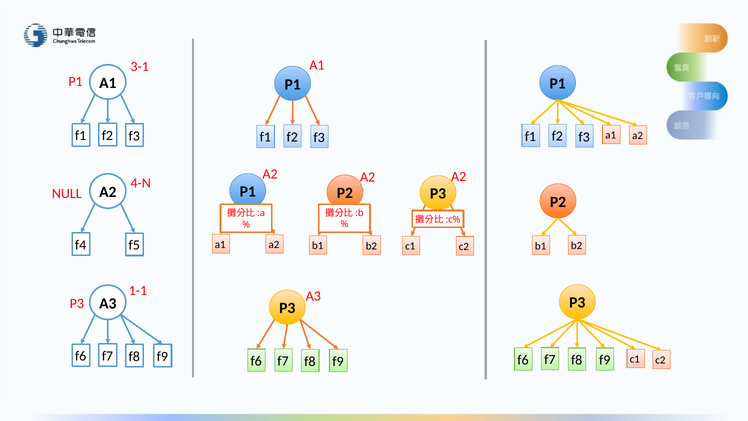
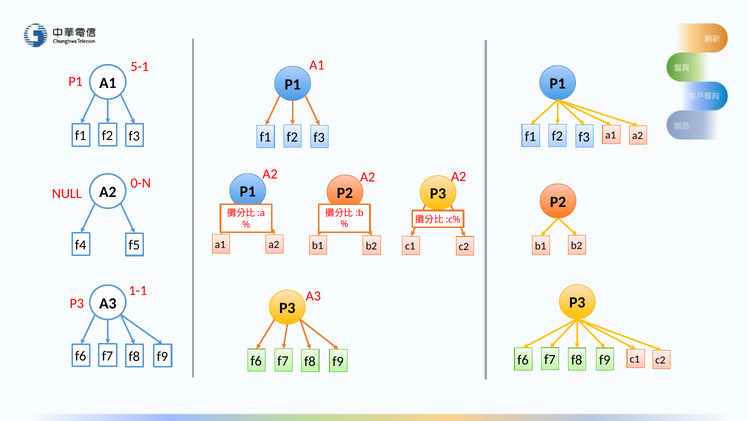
3-1: 3-1 -> 5-1
4-N: 4-N -> 0-N
